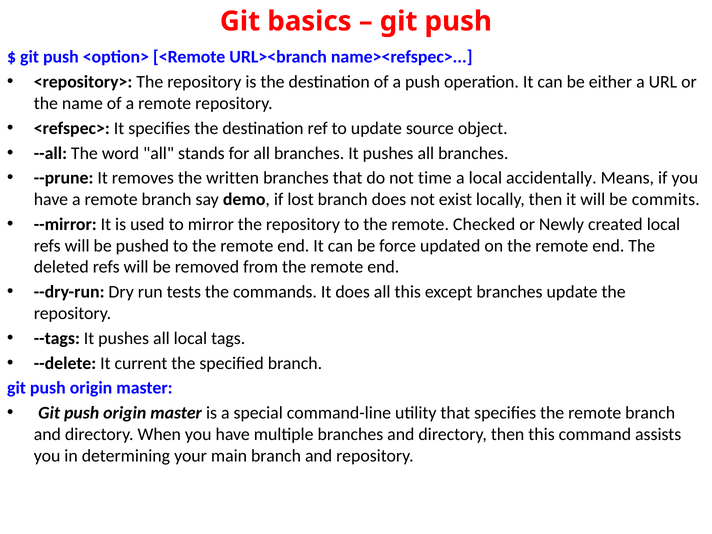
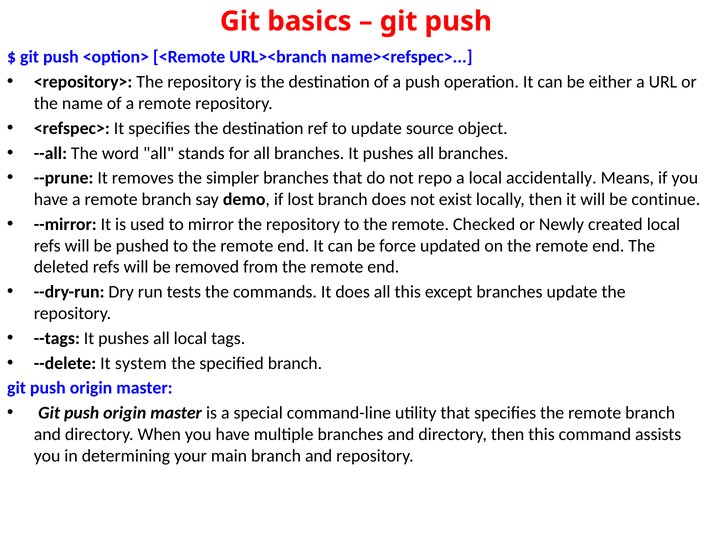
written: written -> simpler
time: time -> repo
commits: commits -> continue
current: current -> system
